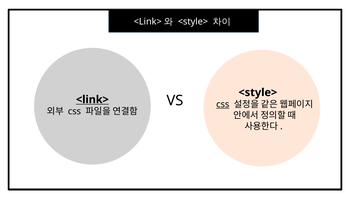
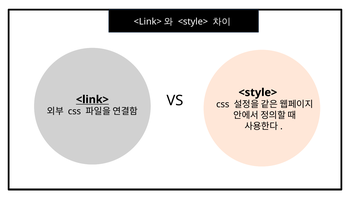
css at (223, 104) underline: present -> none
